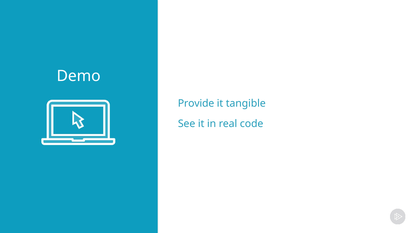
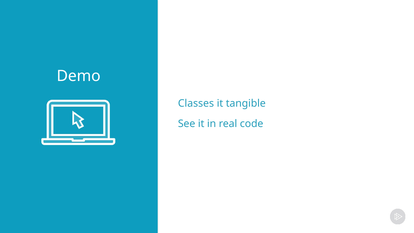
Provide: Provide -> Classes
